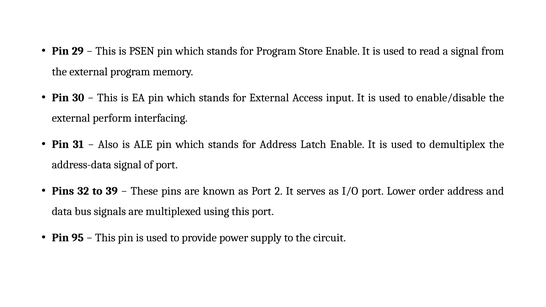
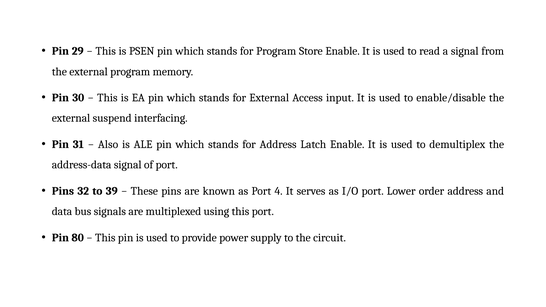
perform: perform -> suspend
2: 2 -> 4
95: 95 -> 80
